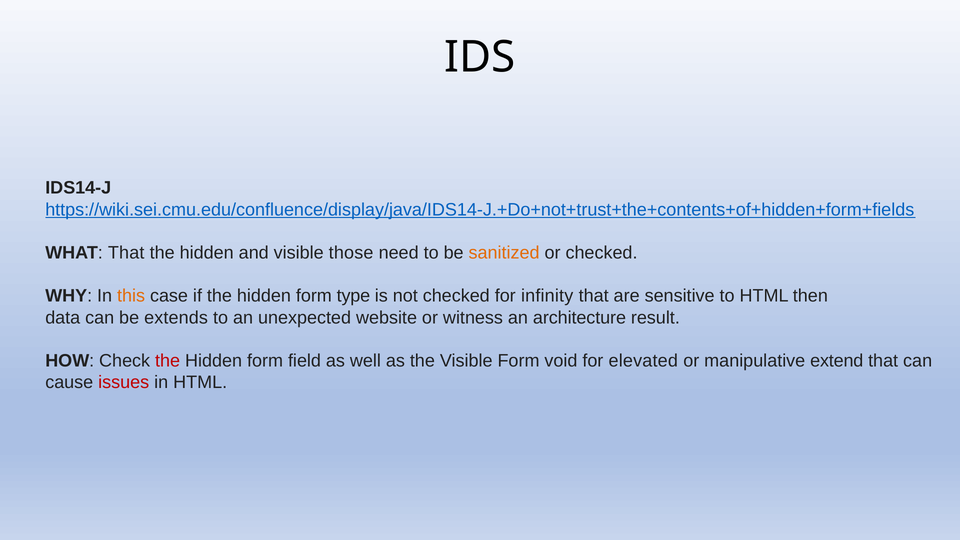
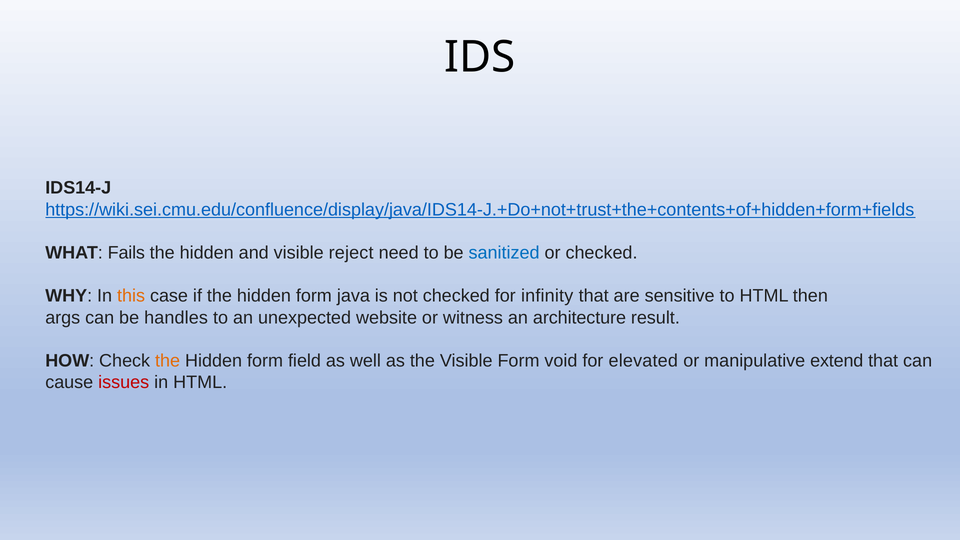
WHAT That: That -> Fails
those: those -> reject
sanitized colour: orange -> blue
type: type -> java
data: data -> args
extends: extends -> handles
the at (168, 361) colour: red -> orange
